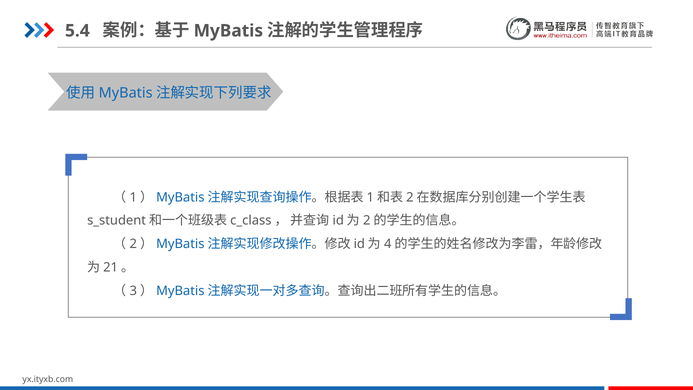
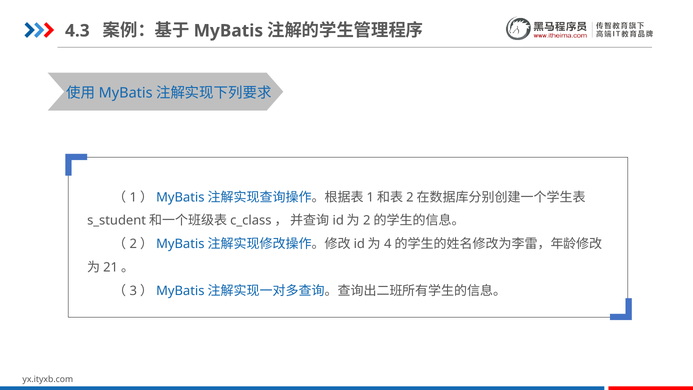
5.4: 5.4 -> 4.3
